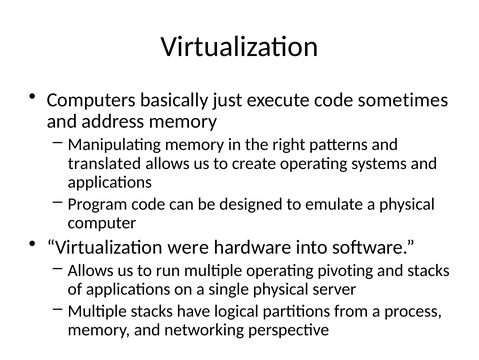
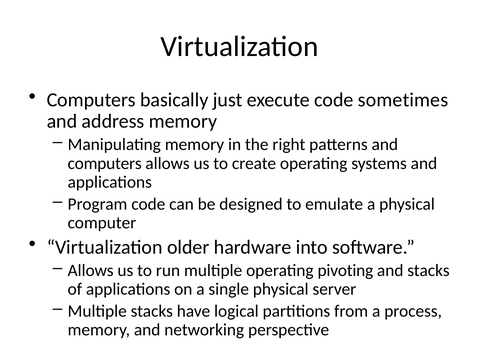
translated at (104, 163): translated -> computers
were: were -> older
